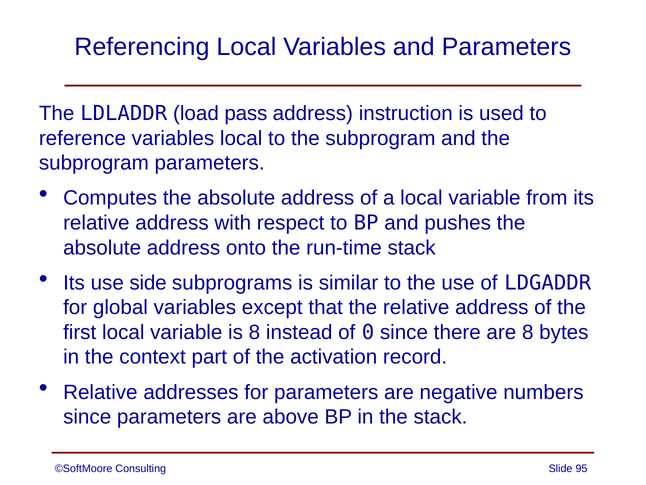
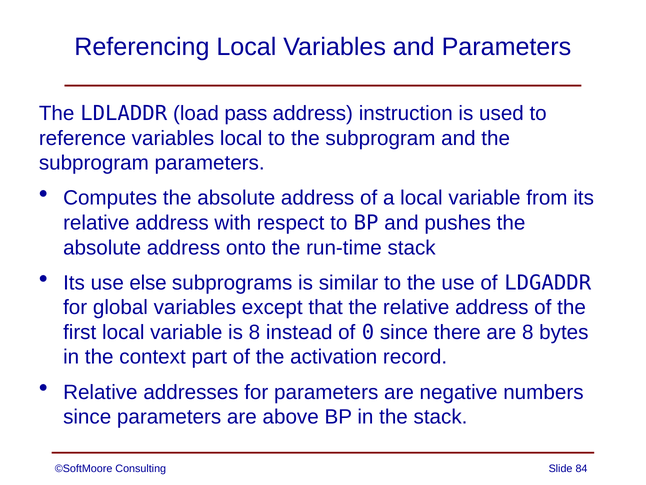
side: side -> else
95: 95 -> 84
